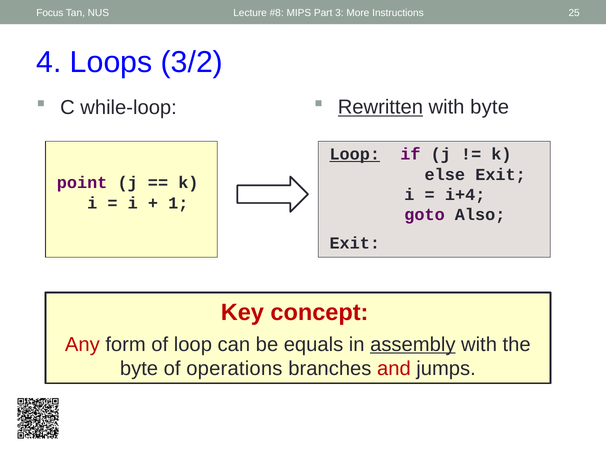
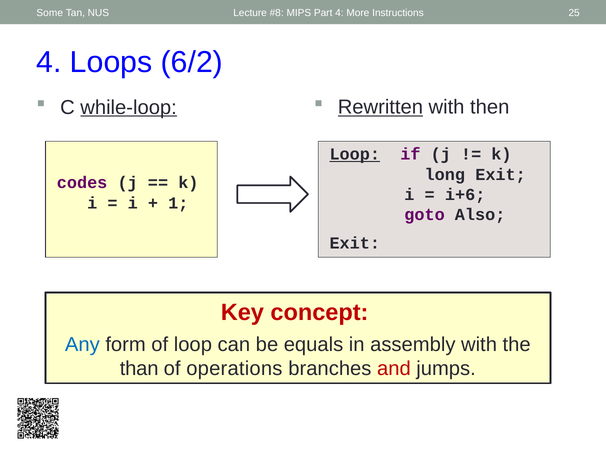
Focus: Focus -> Some
Part 3: 3 -> 4
3/2: 3/2 -> 6/2
while-loop underline: none -> present
with byte: byte -> then
else: else -> long
point: point -> codes
i+4: i+4 -> i+6
Any colour: red -> blue
assembly underline: present -> none
byte at (139, 369): byte -> than
